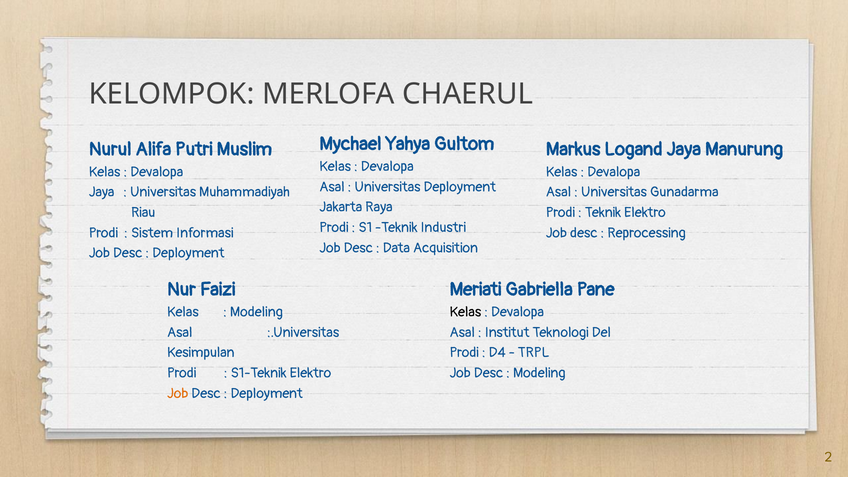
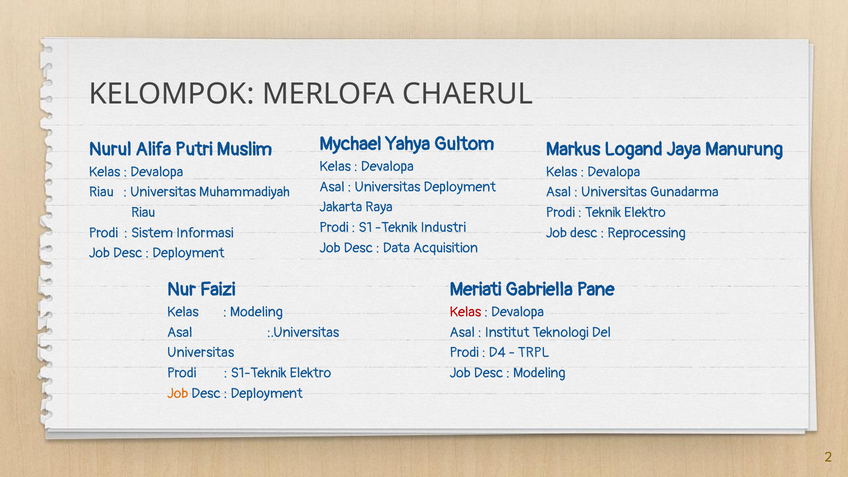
Jaya at (102, 192): Jaya -> Riau
Kelas at (465, 312) colour: black -> red
Kesimpulan at (201, 353): Kesimpulan -> Universitas
